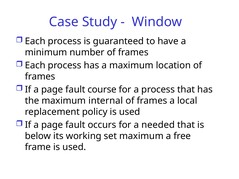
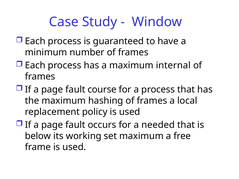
location: location -> internal
internal: internal -> hashing
